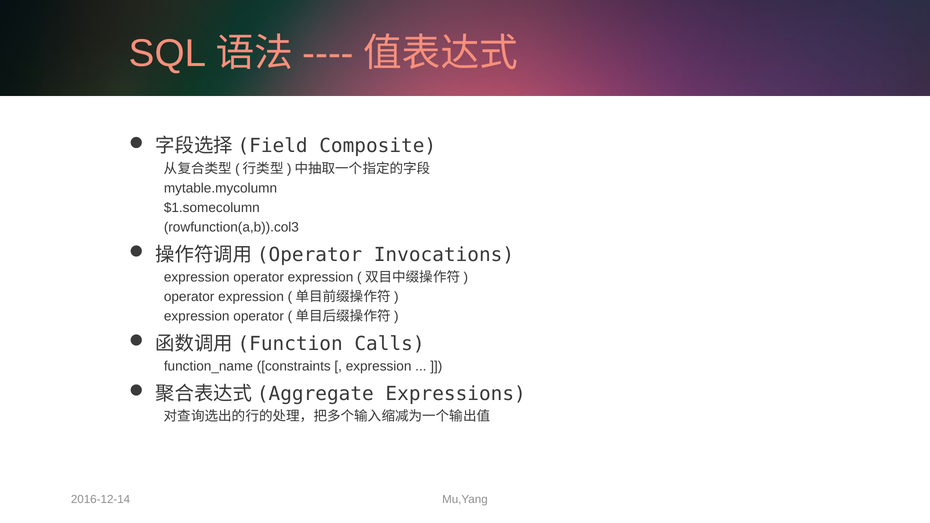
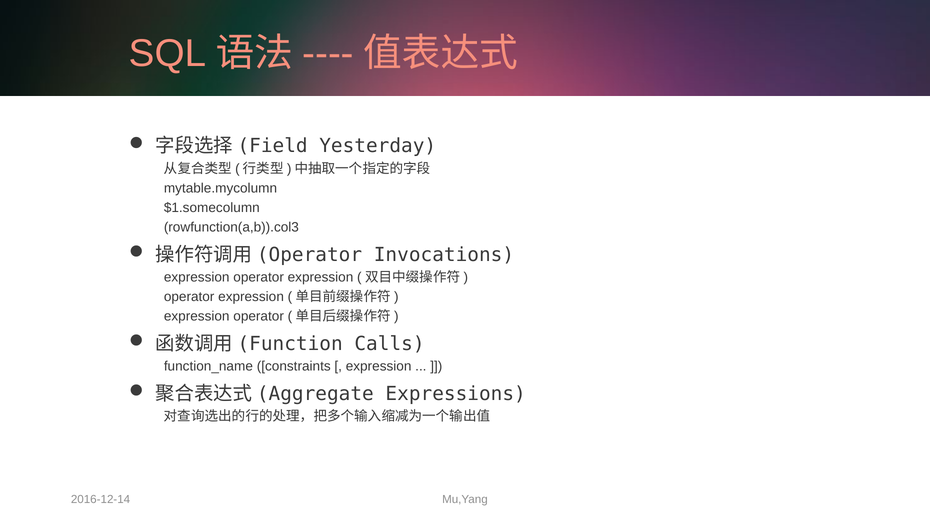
Composite: Composite -> Yesterday
